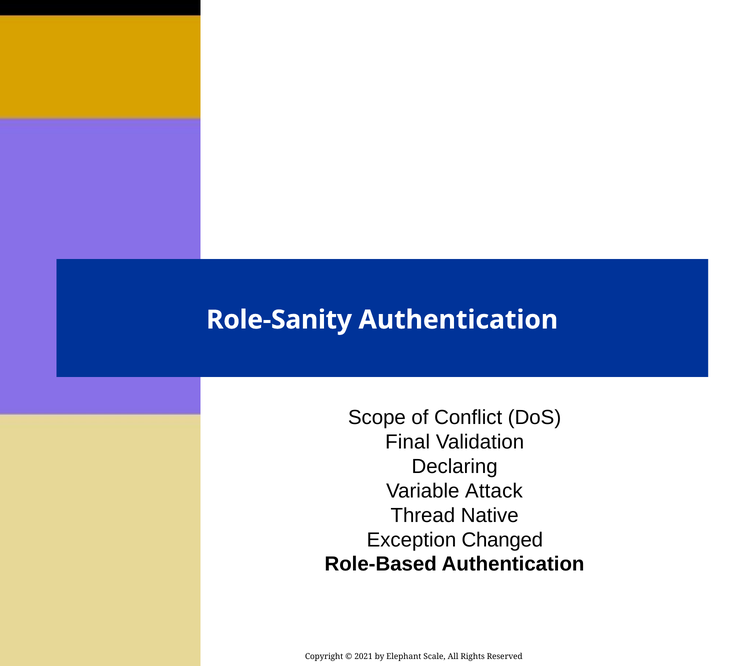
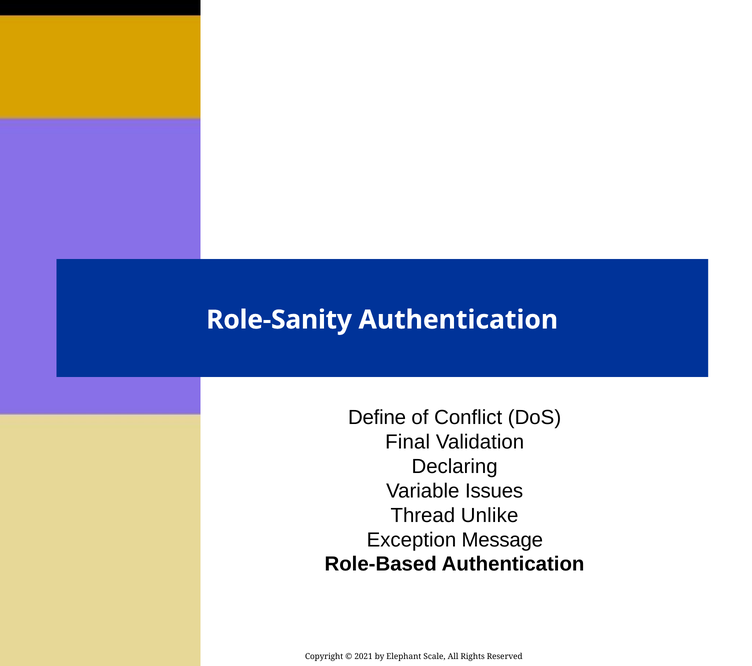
Scope: Scope -> Define
Attack: Attack -> Issues
Native: Native -> Unlike
Changed: Changed -> Message
